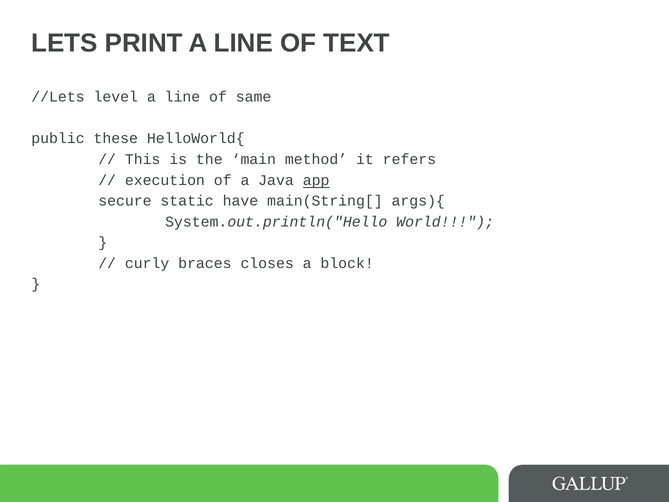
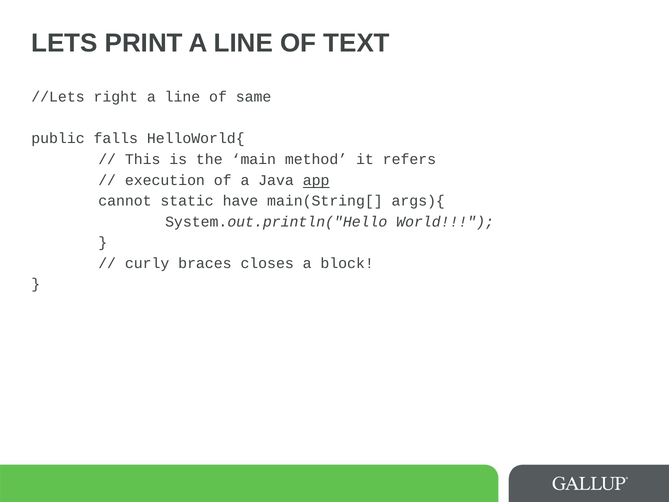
level: level -> right
these: these -> falls
secure: secure -> cannot
